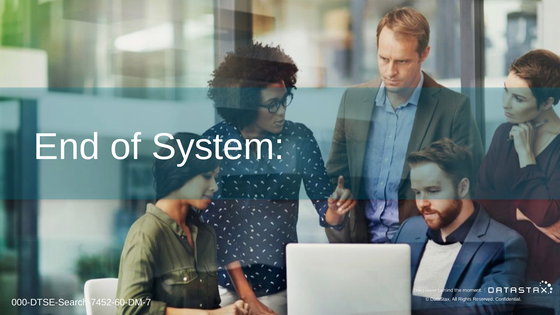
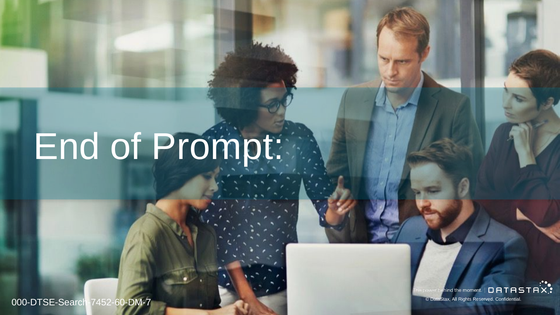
System: System -> Prompt
